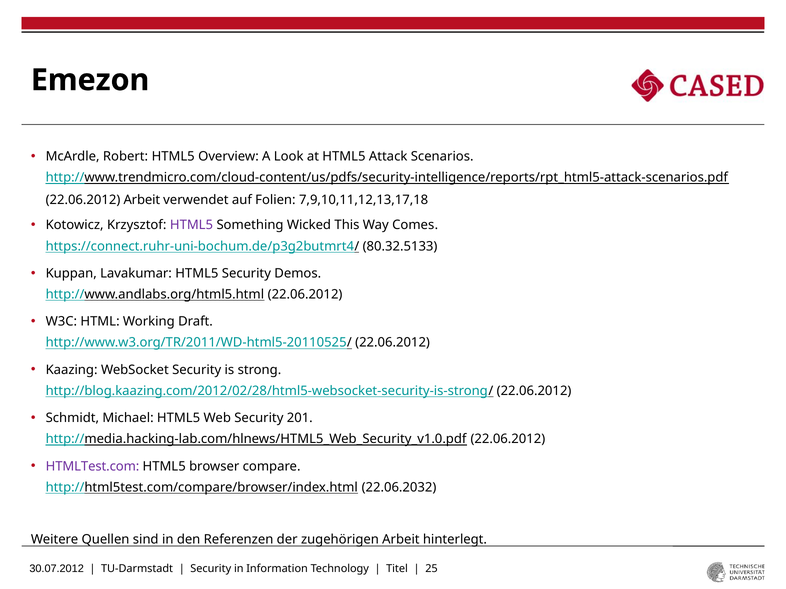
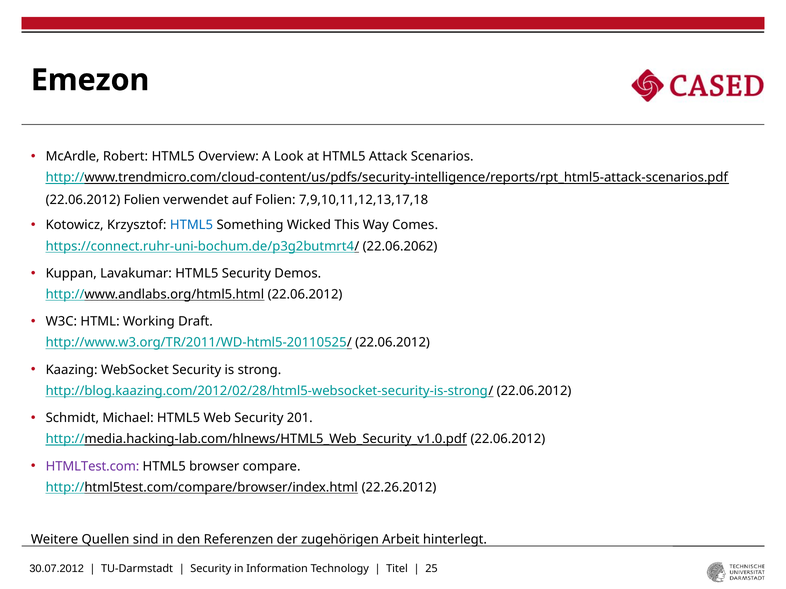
22.06.2012 Arbeit: Arbeit -> Folien
HTML5 at (192, 225) colour: purple -> blue
80.32.5133: 80.32.5133 -> 22.06.2062
22.06.2032: 22.06.2032 -> 22.26.2012
